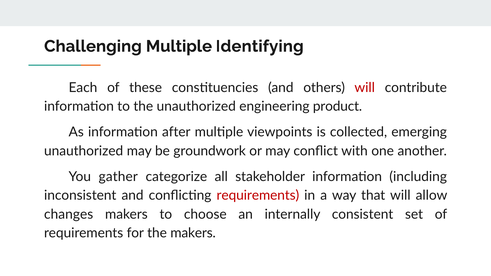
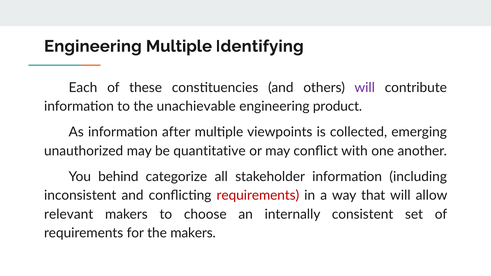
Challenging at (93, 46): Challenging -> Engineering
will at (365, 88) colour: red -> purple
the unauthorized: unauthorized -> unachievable
groundwork: groundwork -> quantitative
gather: gather -> behind
changes: changes -> relevant
